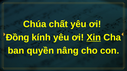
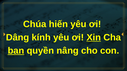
chất: chất -> hiến
Đồng: Đồng -> Dâng
ban underline: none -> present
